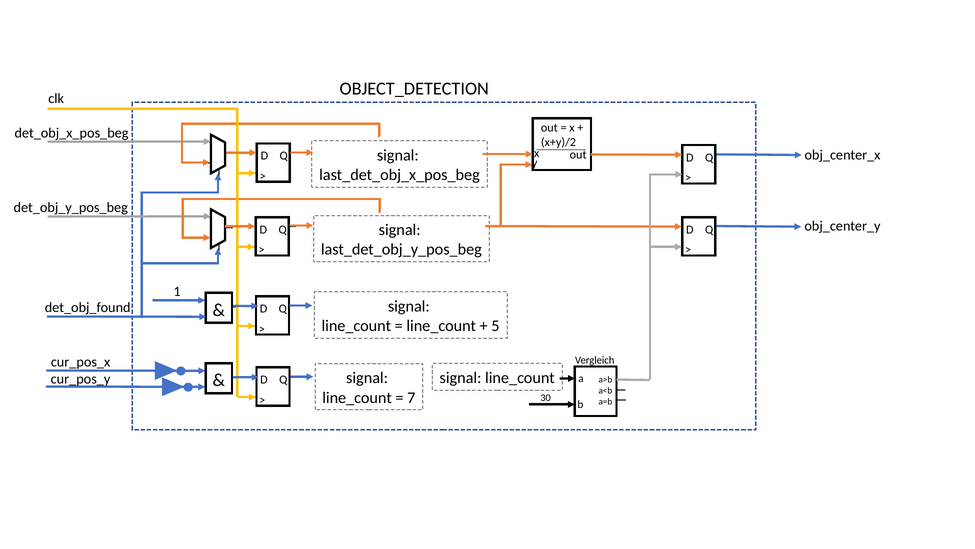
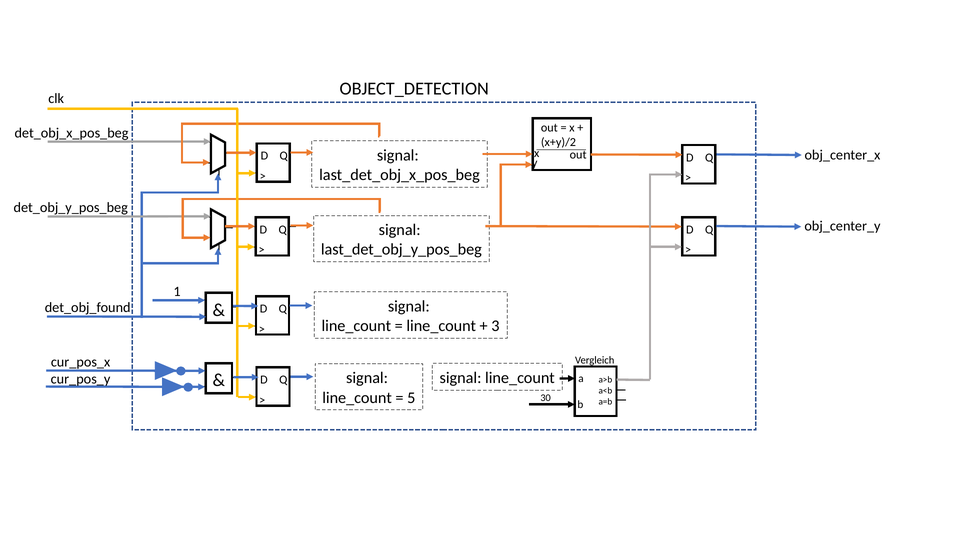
5: 5 -> 3
7: 7 -> 5
